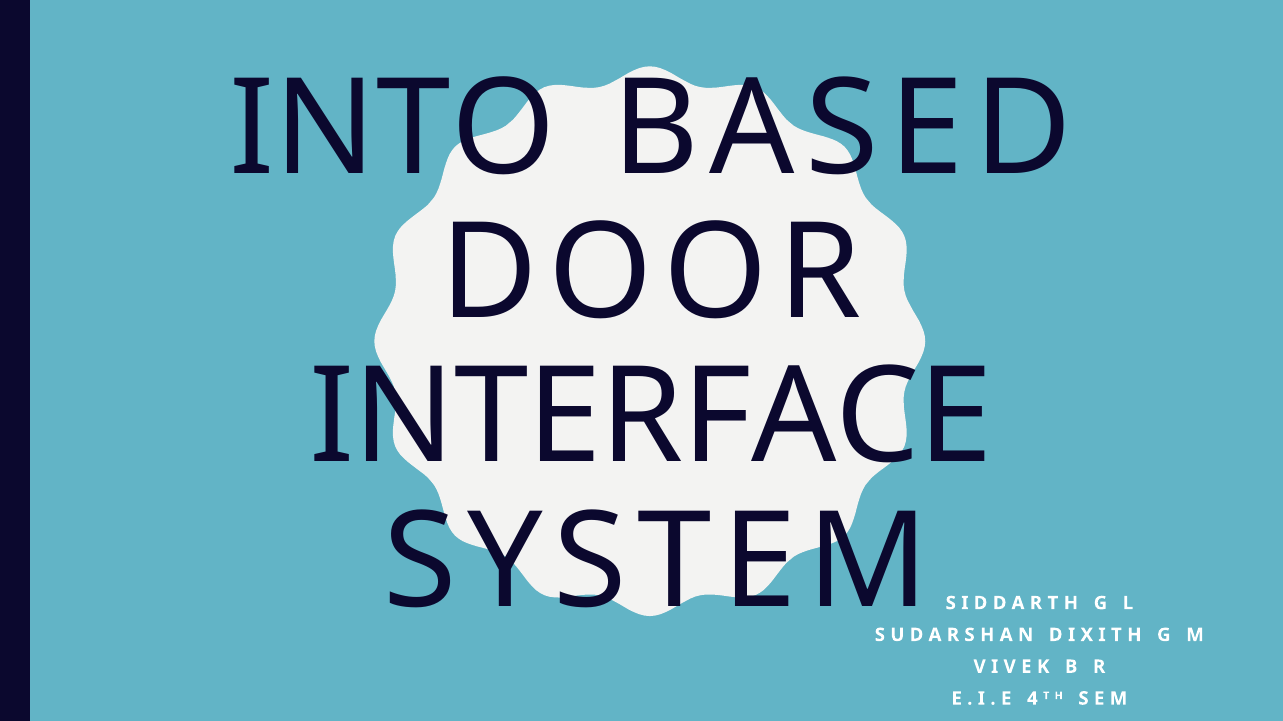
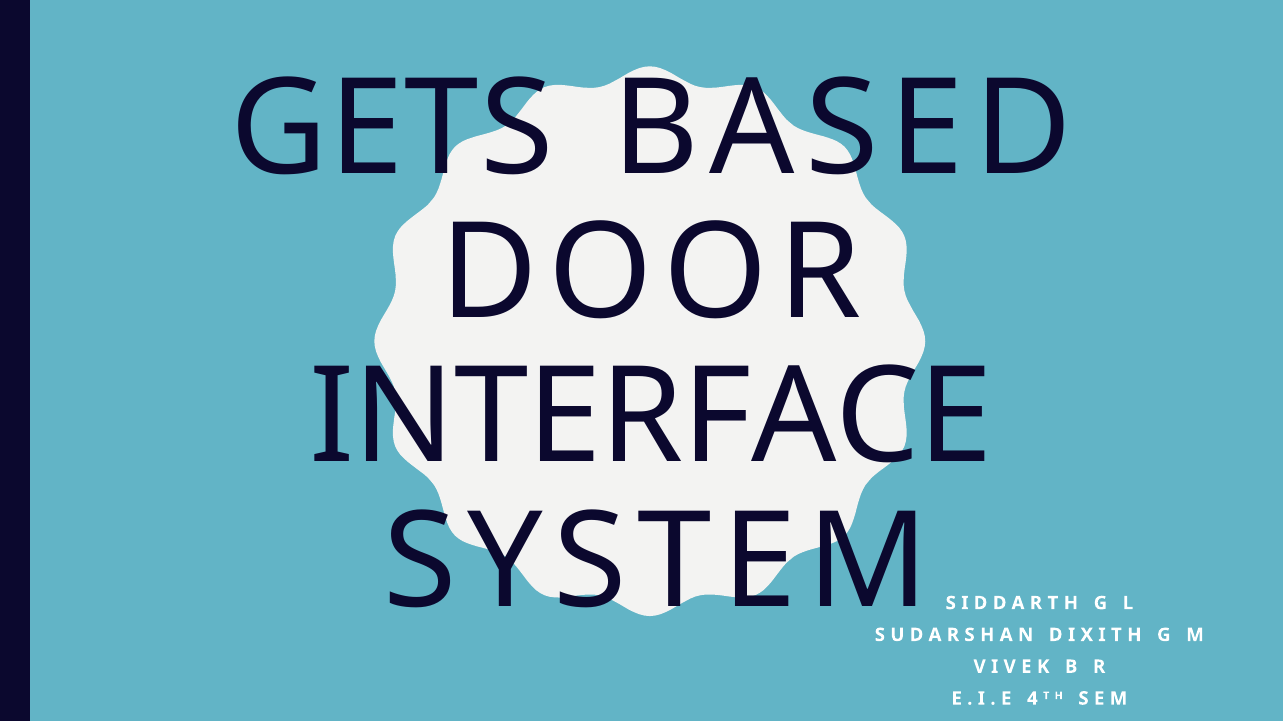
INTO: INTO -> GETS
